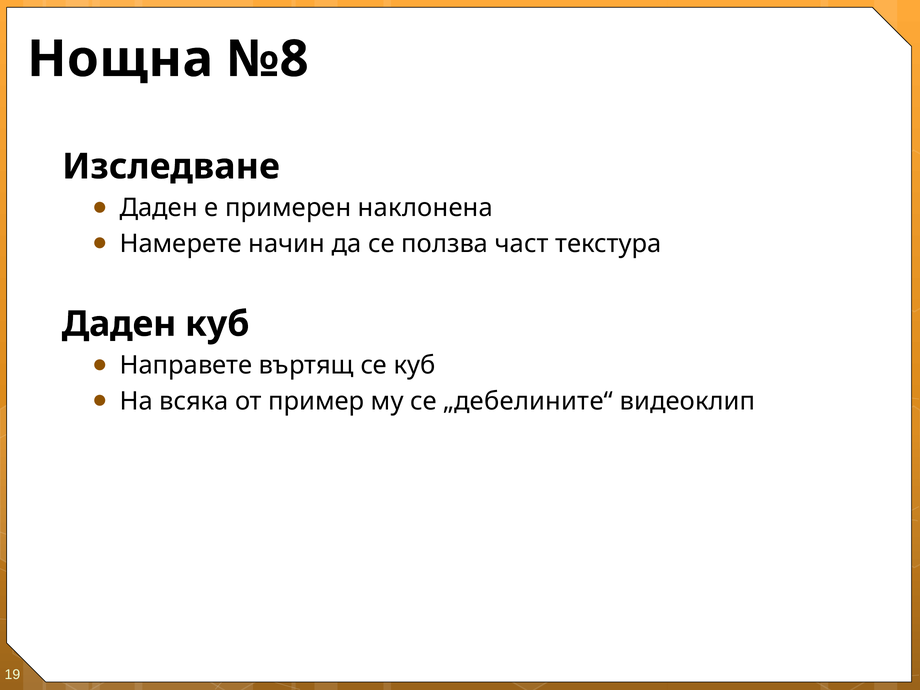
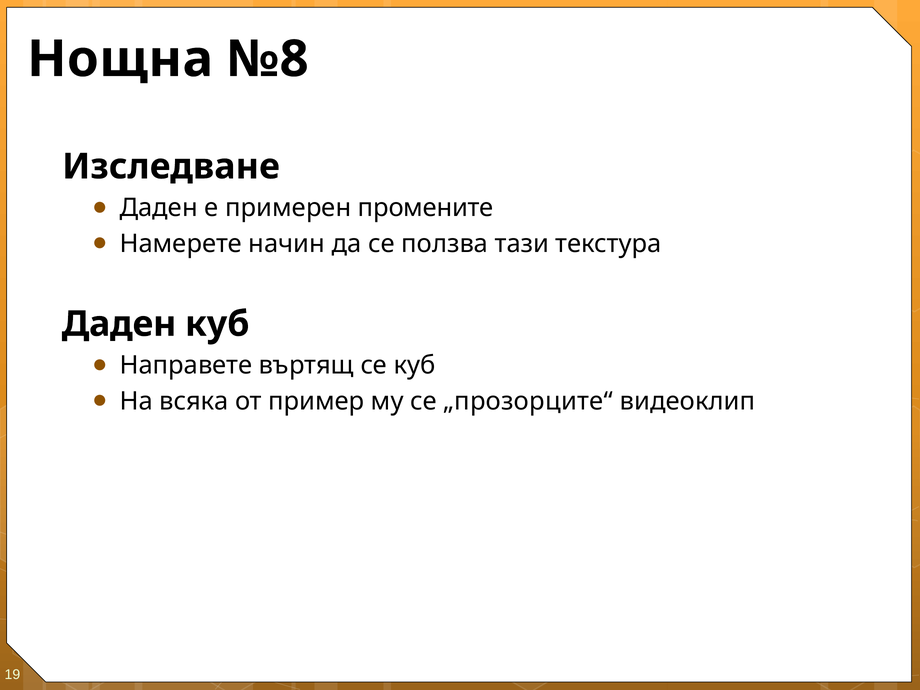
наклонена: наклонена -> промените
част: част -> тази
„дебелините“: „дебелините“ -> „прозорците“
